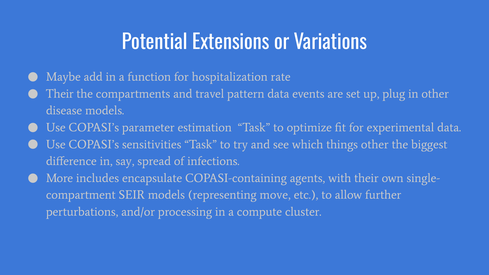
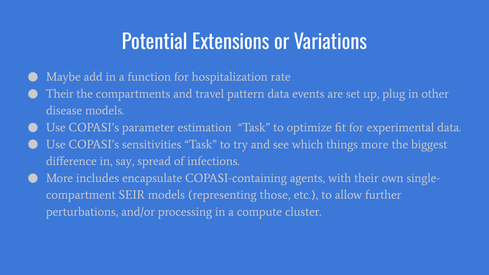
things other: other -> more
move: move -> those
